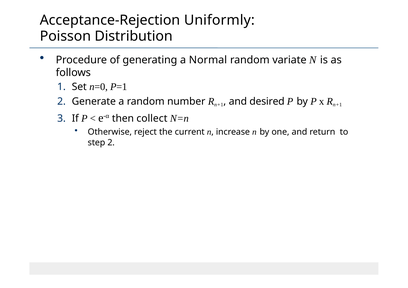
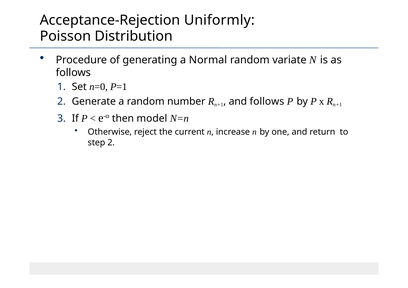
and desired: desired -> follows
collect: collect -> model
